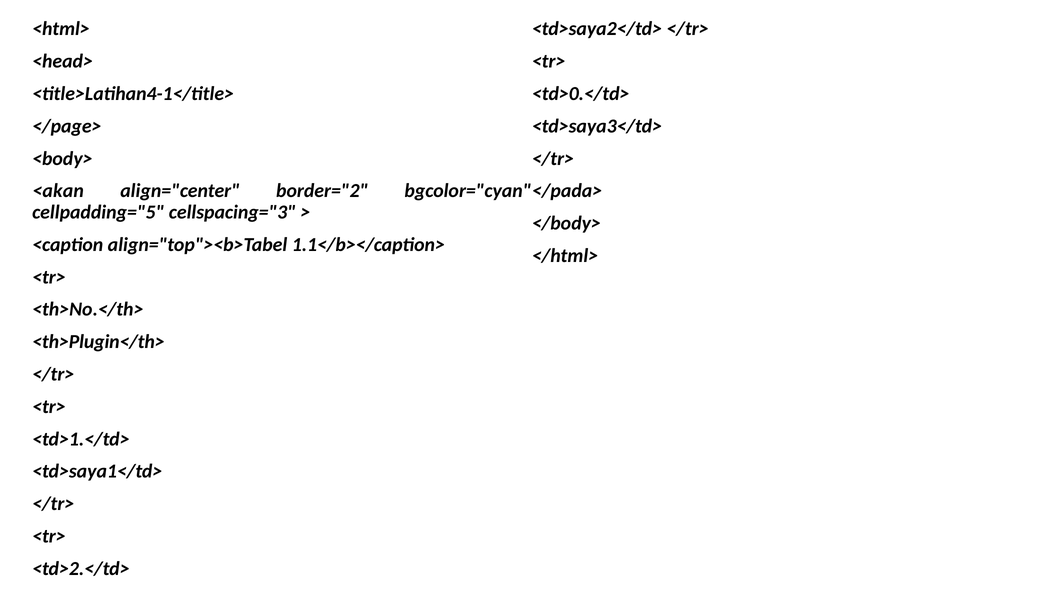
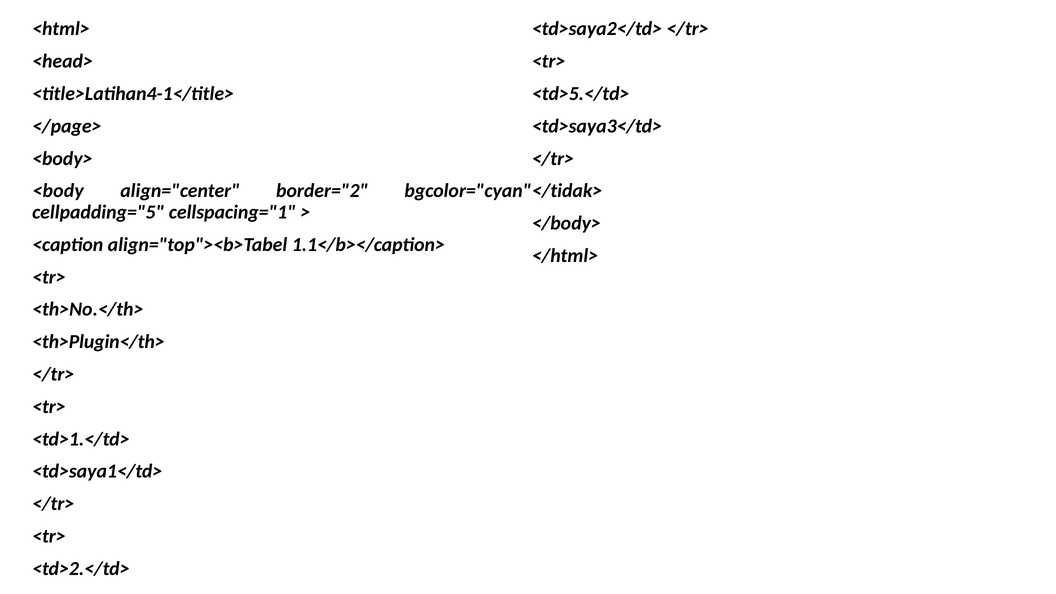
<td>0.</td>: <td>0.</td> -> <td>5.</td>
<akan: <akan -> <body
</pada>: </pada> -> </tidak>
cellspacing="3: cellspacing="3 -> cellspacing="1
